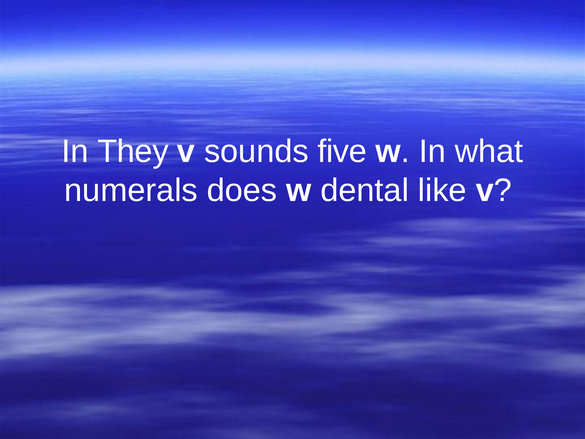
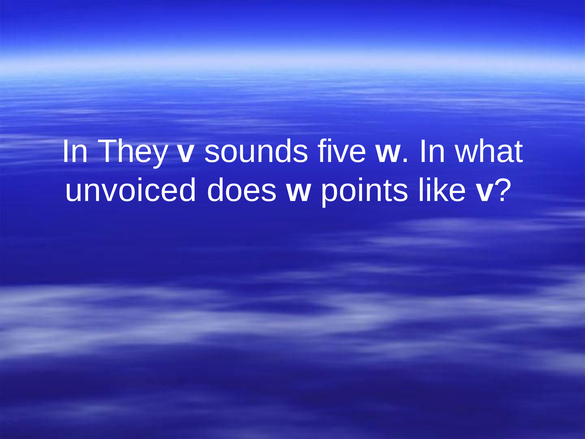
numerals: numerals -> unvoiced
dental: dental -> points
